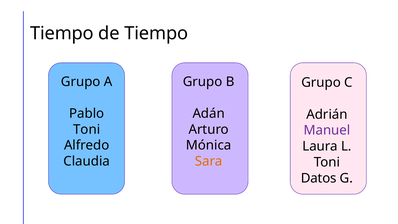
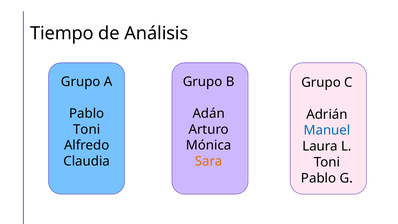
de Tiempo: Tiempo -> Análisis
Manuel colour: purple -> blue
Datos at (319, 178): Datos -> Pablo
